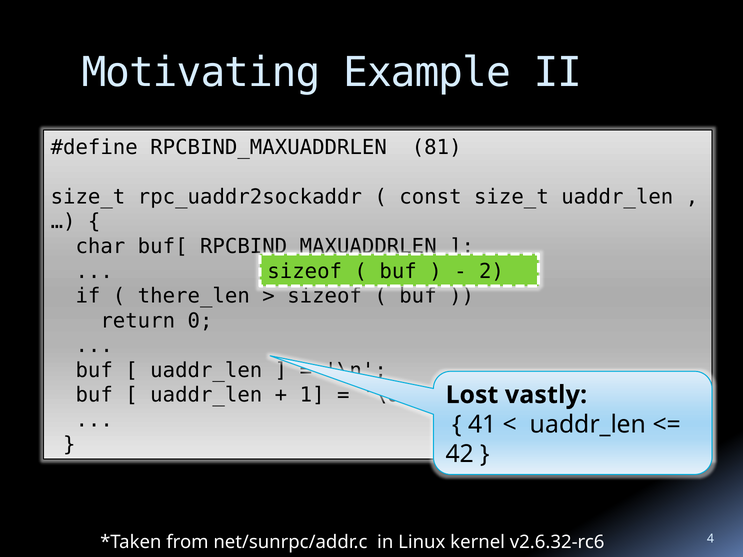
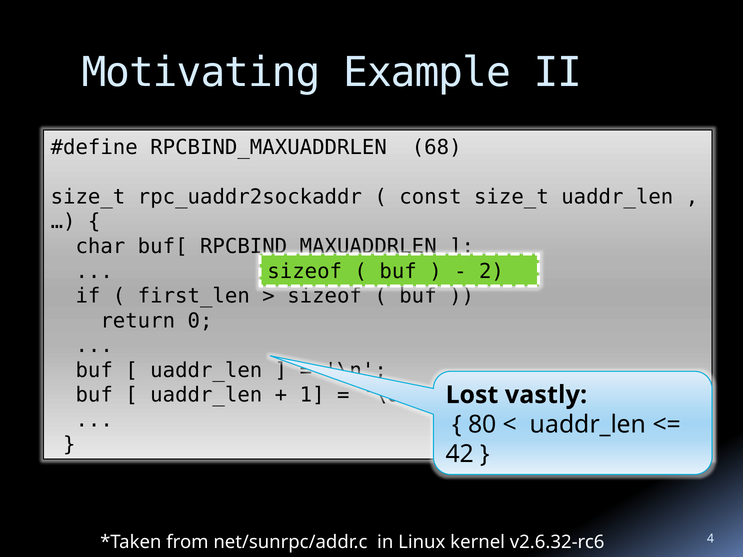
81: 81 -> 68
there_len: there_len -> first_len
41: 41 -> 80
